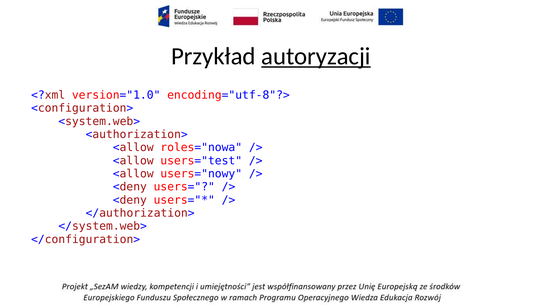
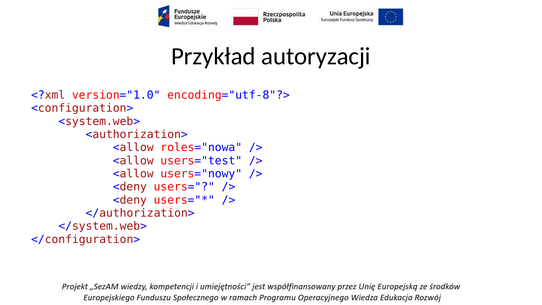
autoryzacji underline: present -> none
